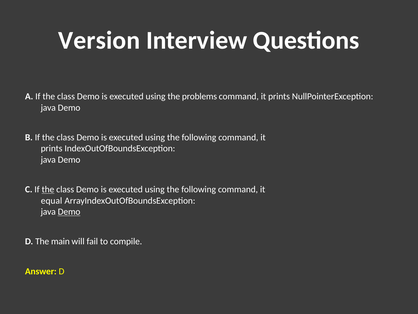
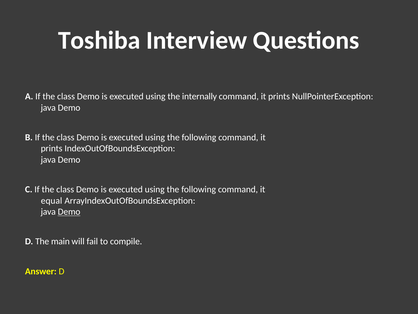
Version: Version -> Toshiba
problems: problems -> internally
the at (48, 189) underline: present -> none
